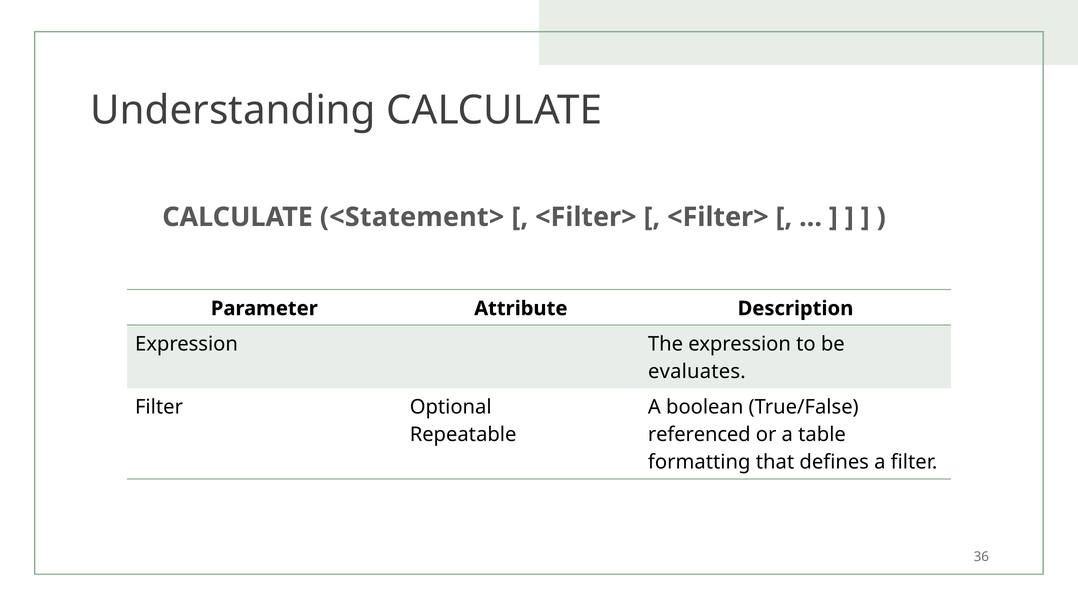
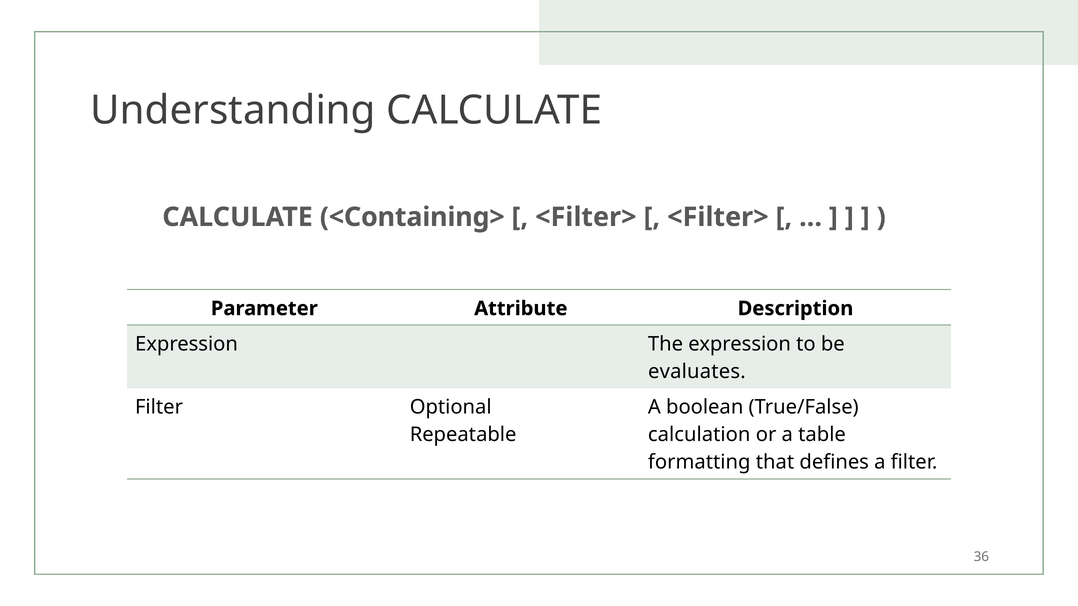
<Statement>: <Statement> -> <Containing>
referenced: referenced -> calculation
